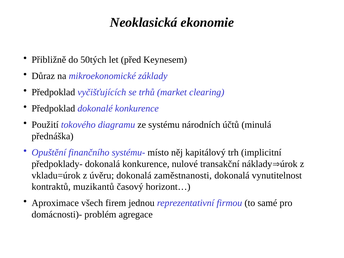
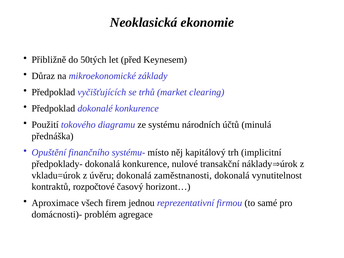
muzikantů: muzikantů -> rozpočtové
